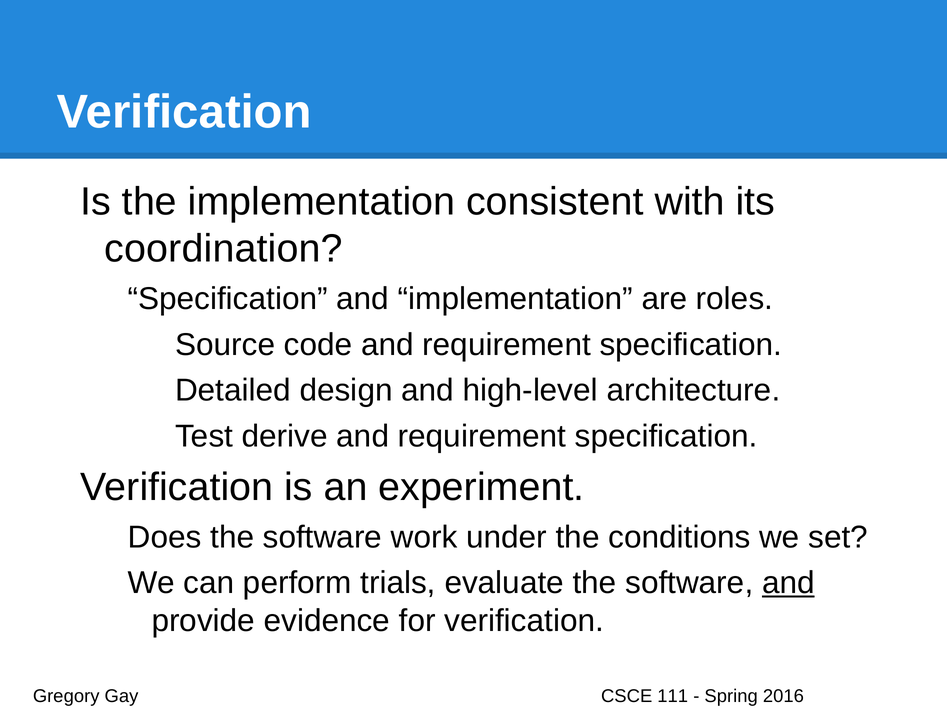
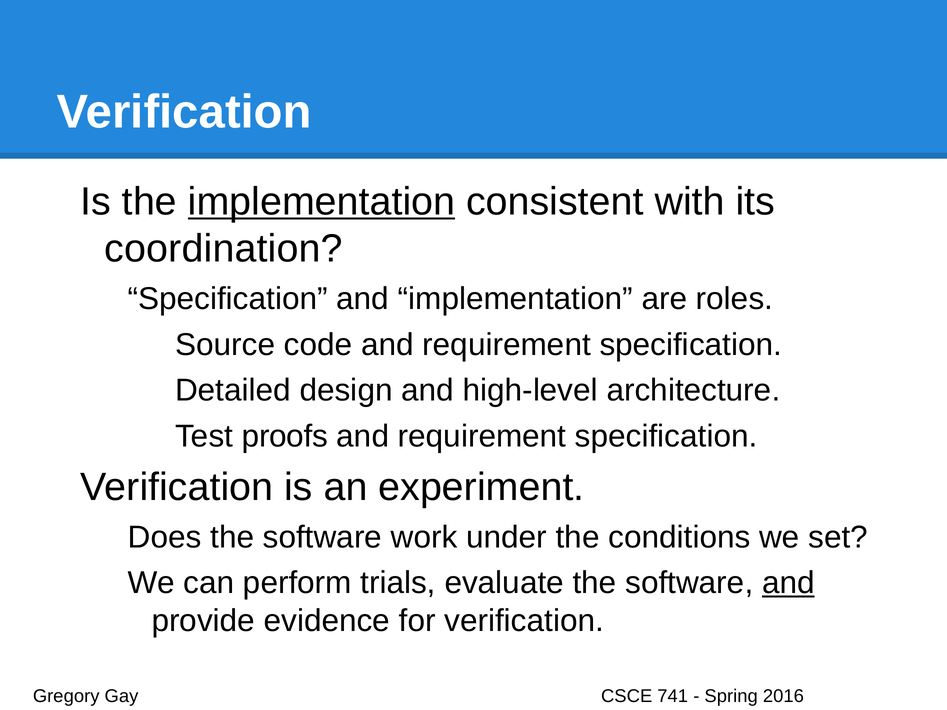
implementation at (322, 202) underline: none -> present
derive: derive -> proofs
111: 111 -> 741
